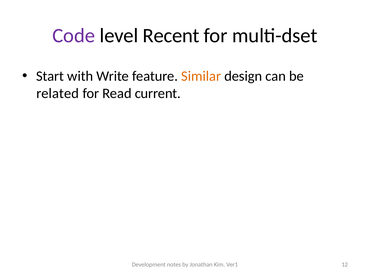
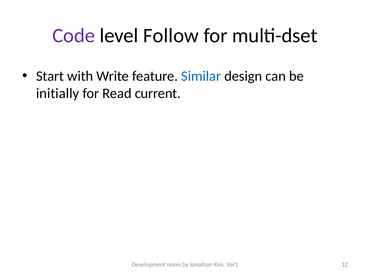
Recent: Recent -> Follow
Similar colour: orange -> blue
related: related -> initially
